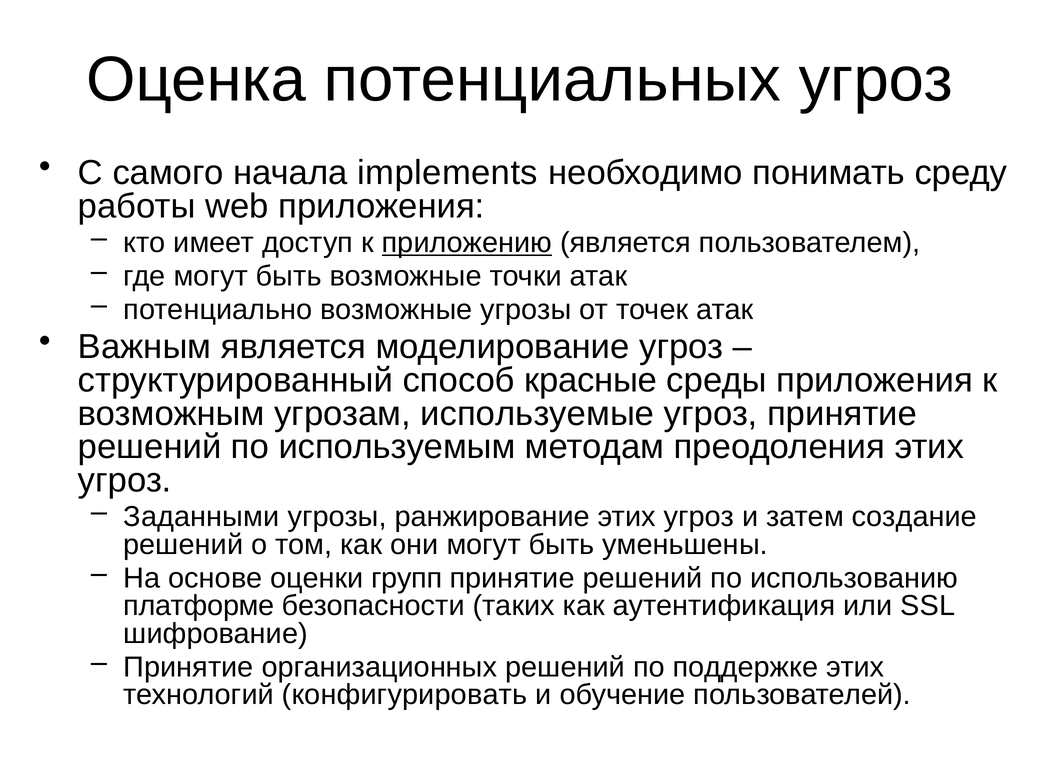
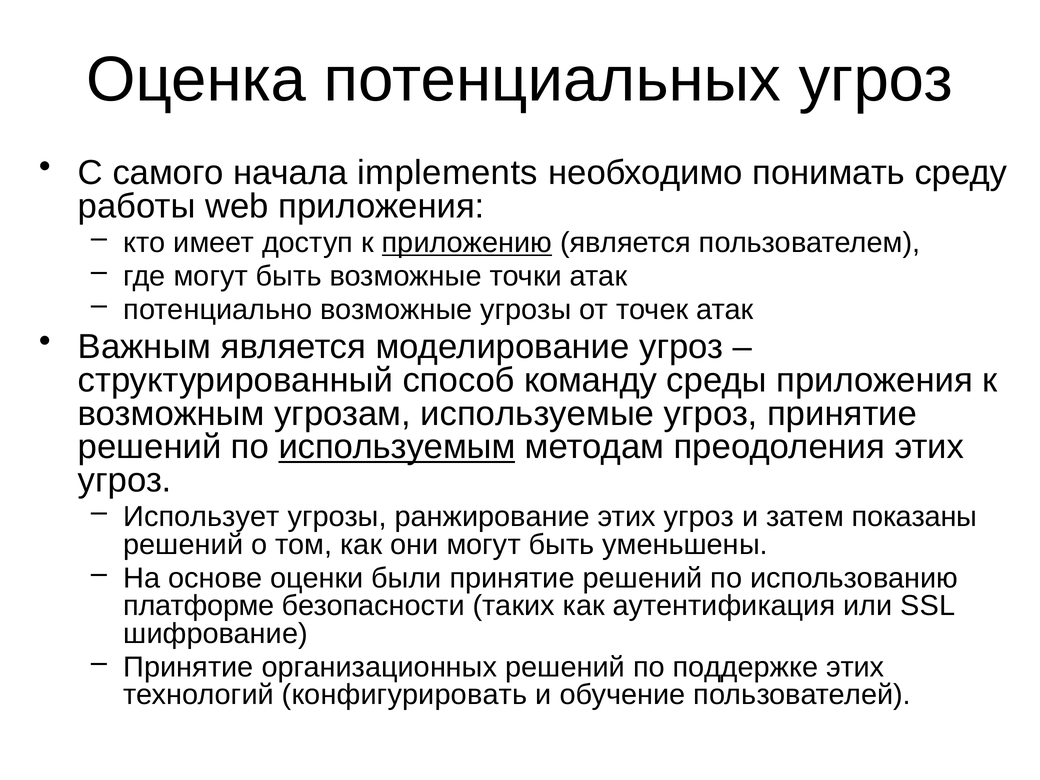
красные: красные -> команду
используемым underline: none -> present
Заданными: Заданными -> Использует
создание: создание -> показаны
групп: групп -> были
